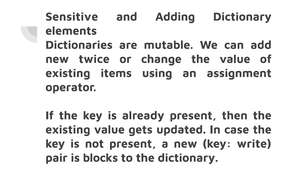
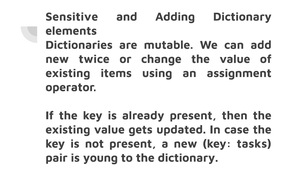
write: write -> tasks
blocks: blocks -> young
